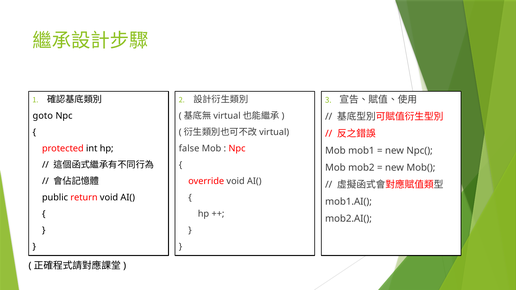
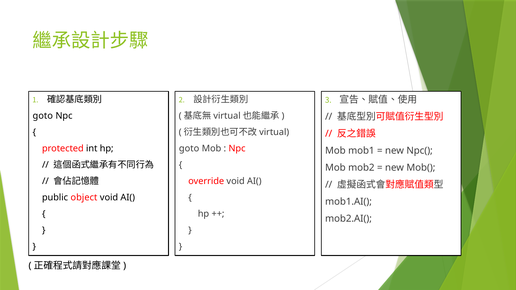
false at (189, 149): false -> goto
return: return -> object
